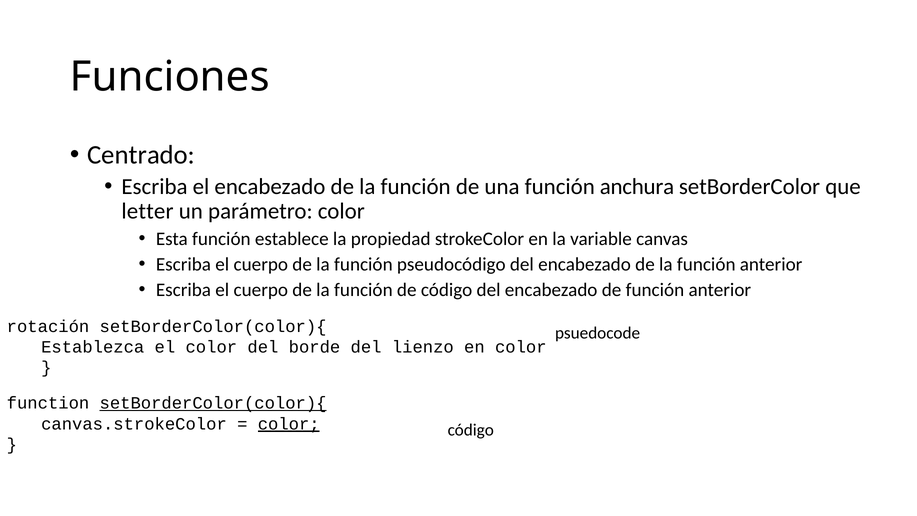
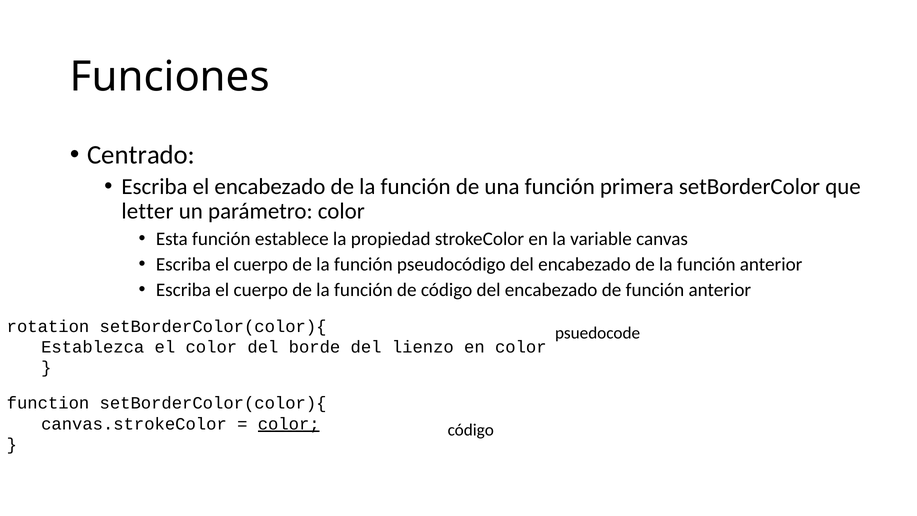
anchura: anchura -> primera
rotación: rotación -> rotation
setBorderColor(color){ at (213, 403) underline: present -> none
